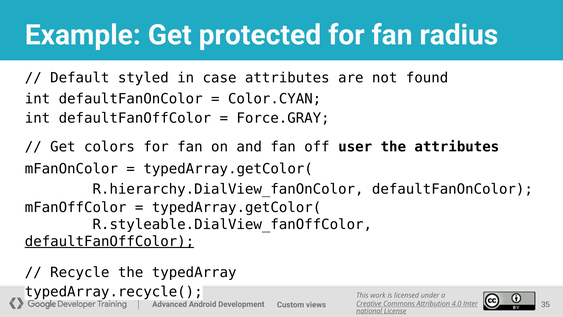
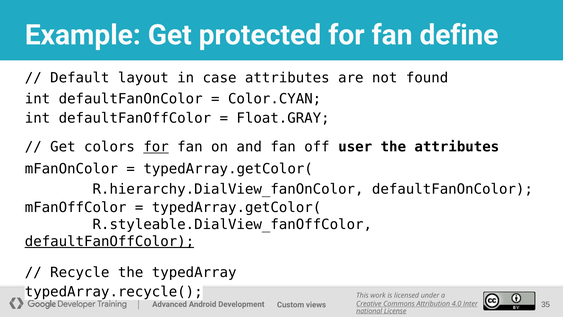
radius: radius -> define
styled: styled -> layout
Force.GRAY: Force.GRAY -> Float.GRAY
for at (156, 147) underline: none -> present
